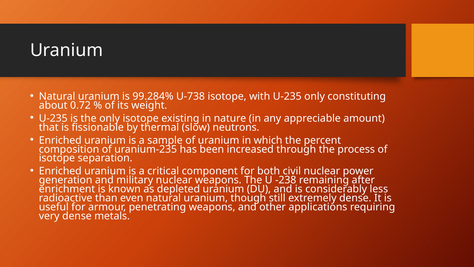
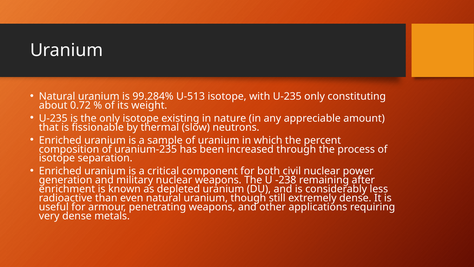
U-738: U-738 -> U-513
